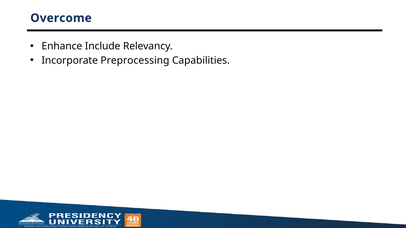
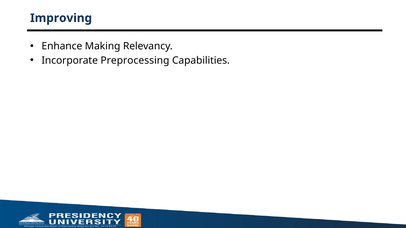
Overcome: Overcome -> Improving
Include: Include -> Making
